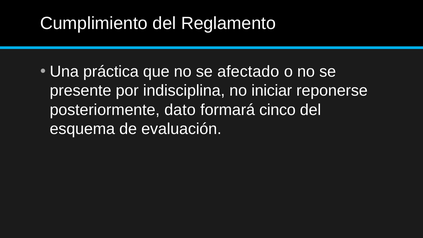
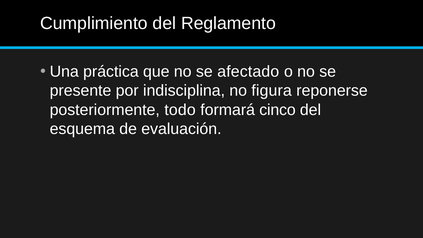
iniciar: iniciar -> figura
dato: dato -> todo
